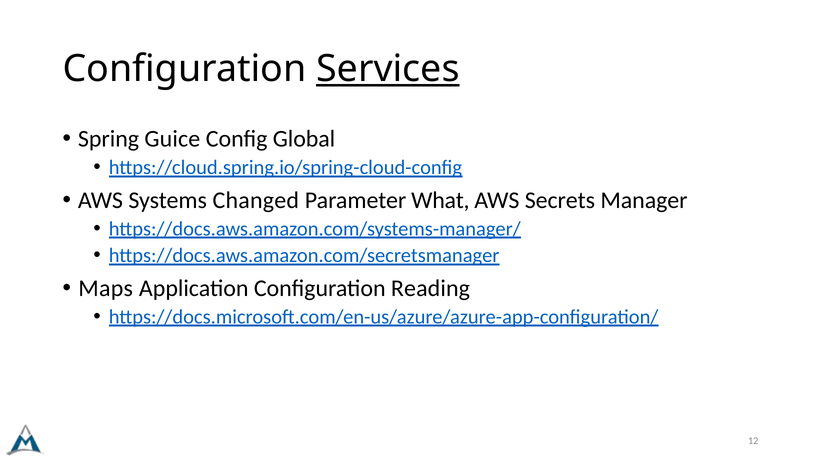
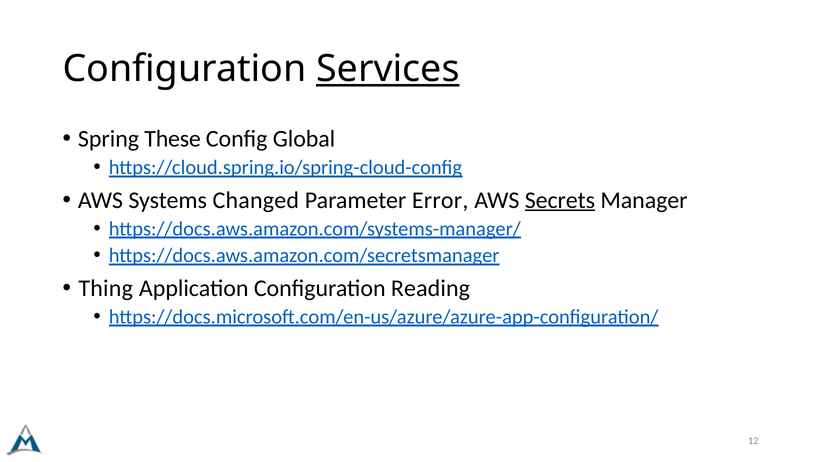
Guice: Guice -> These
What: What -> Error
Secrets underline: none -> present
Maps: Maps -> Thing
